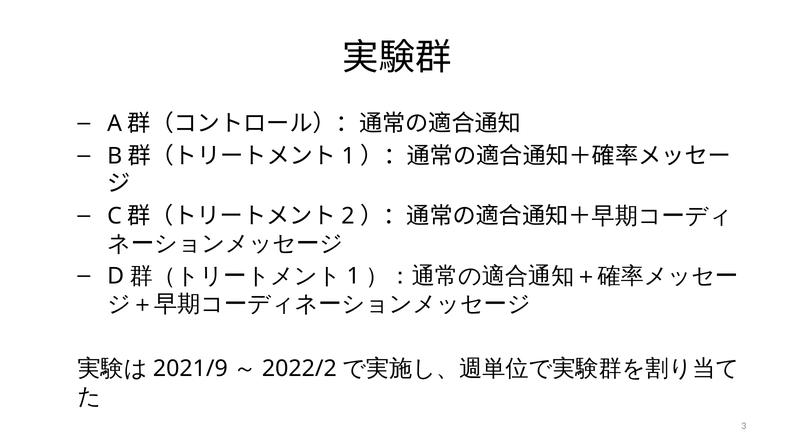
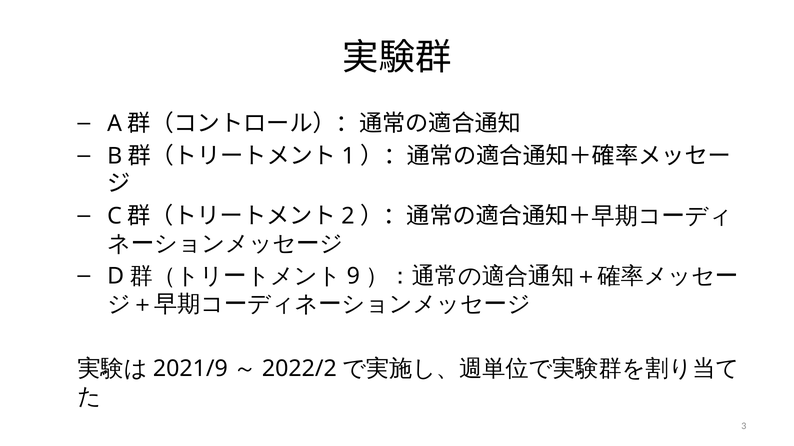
1 at (353, 277): 1 -> 9
